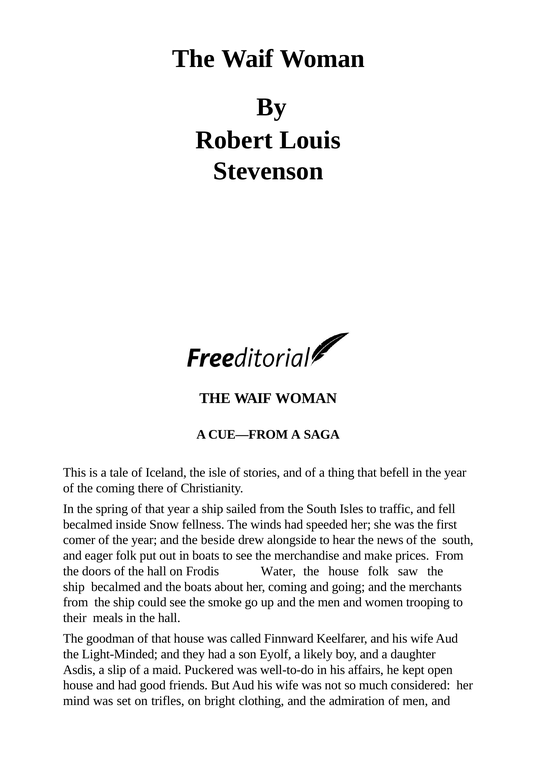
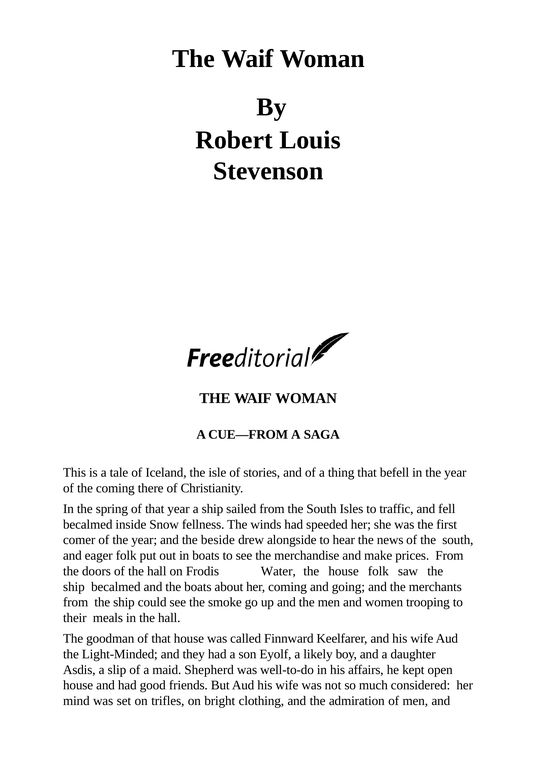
Puckered: Puckered -> Shepherd
